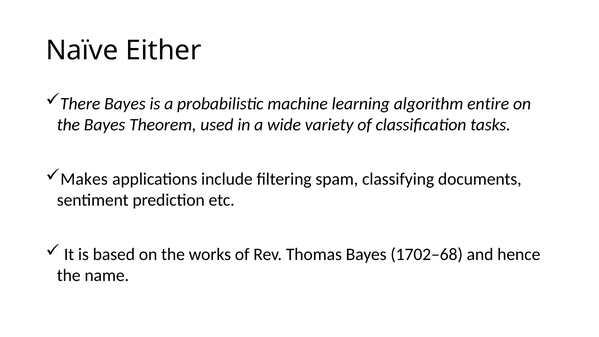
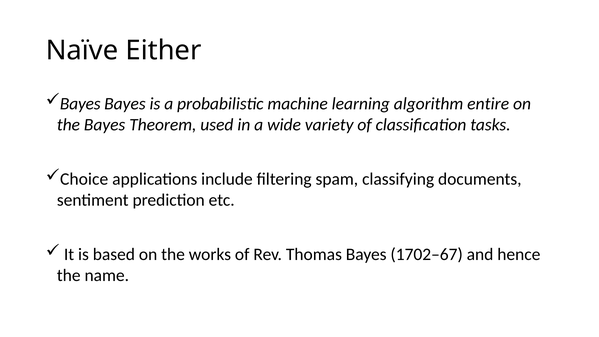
There at (80, 104): There -> Bayes
Makes: Makes -> Choice
1702–68: 1702–68 -> 1702–67
